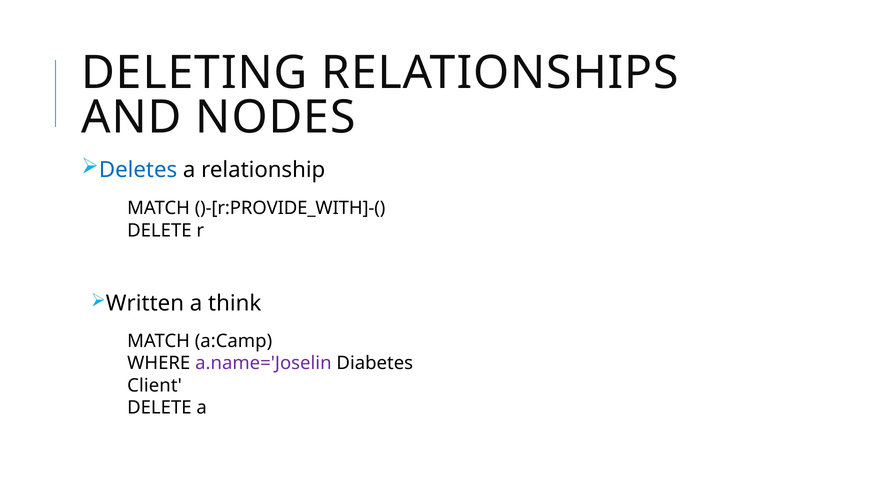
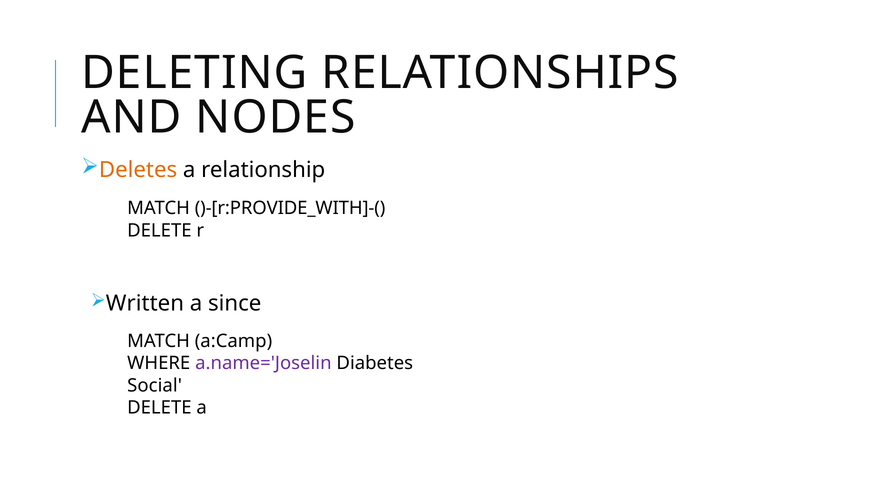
Deletes colour: blue -> orange
think: think -> since
Client: Client -> Social
